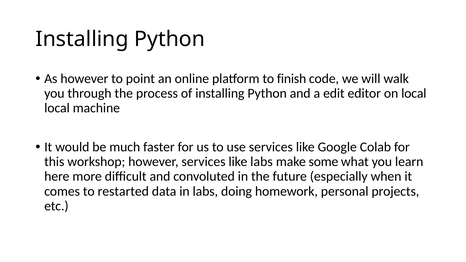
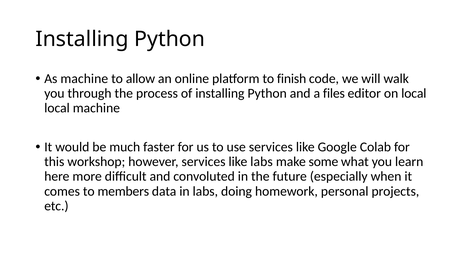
As however: however -> machine
point: point -> allow
edit: edit -> files
restarted: restarted -> members
